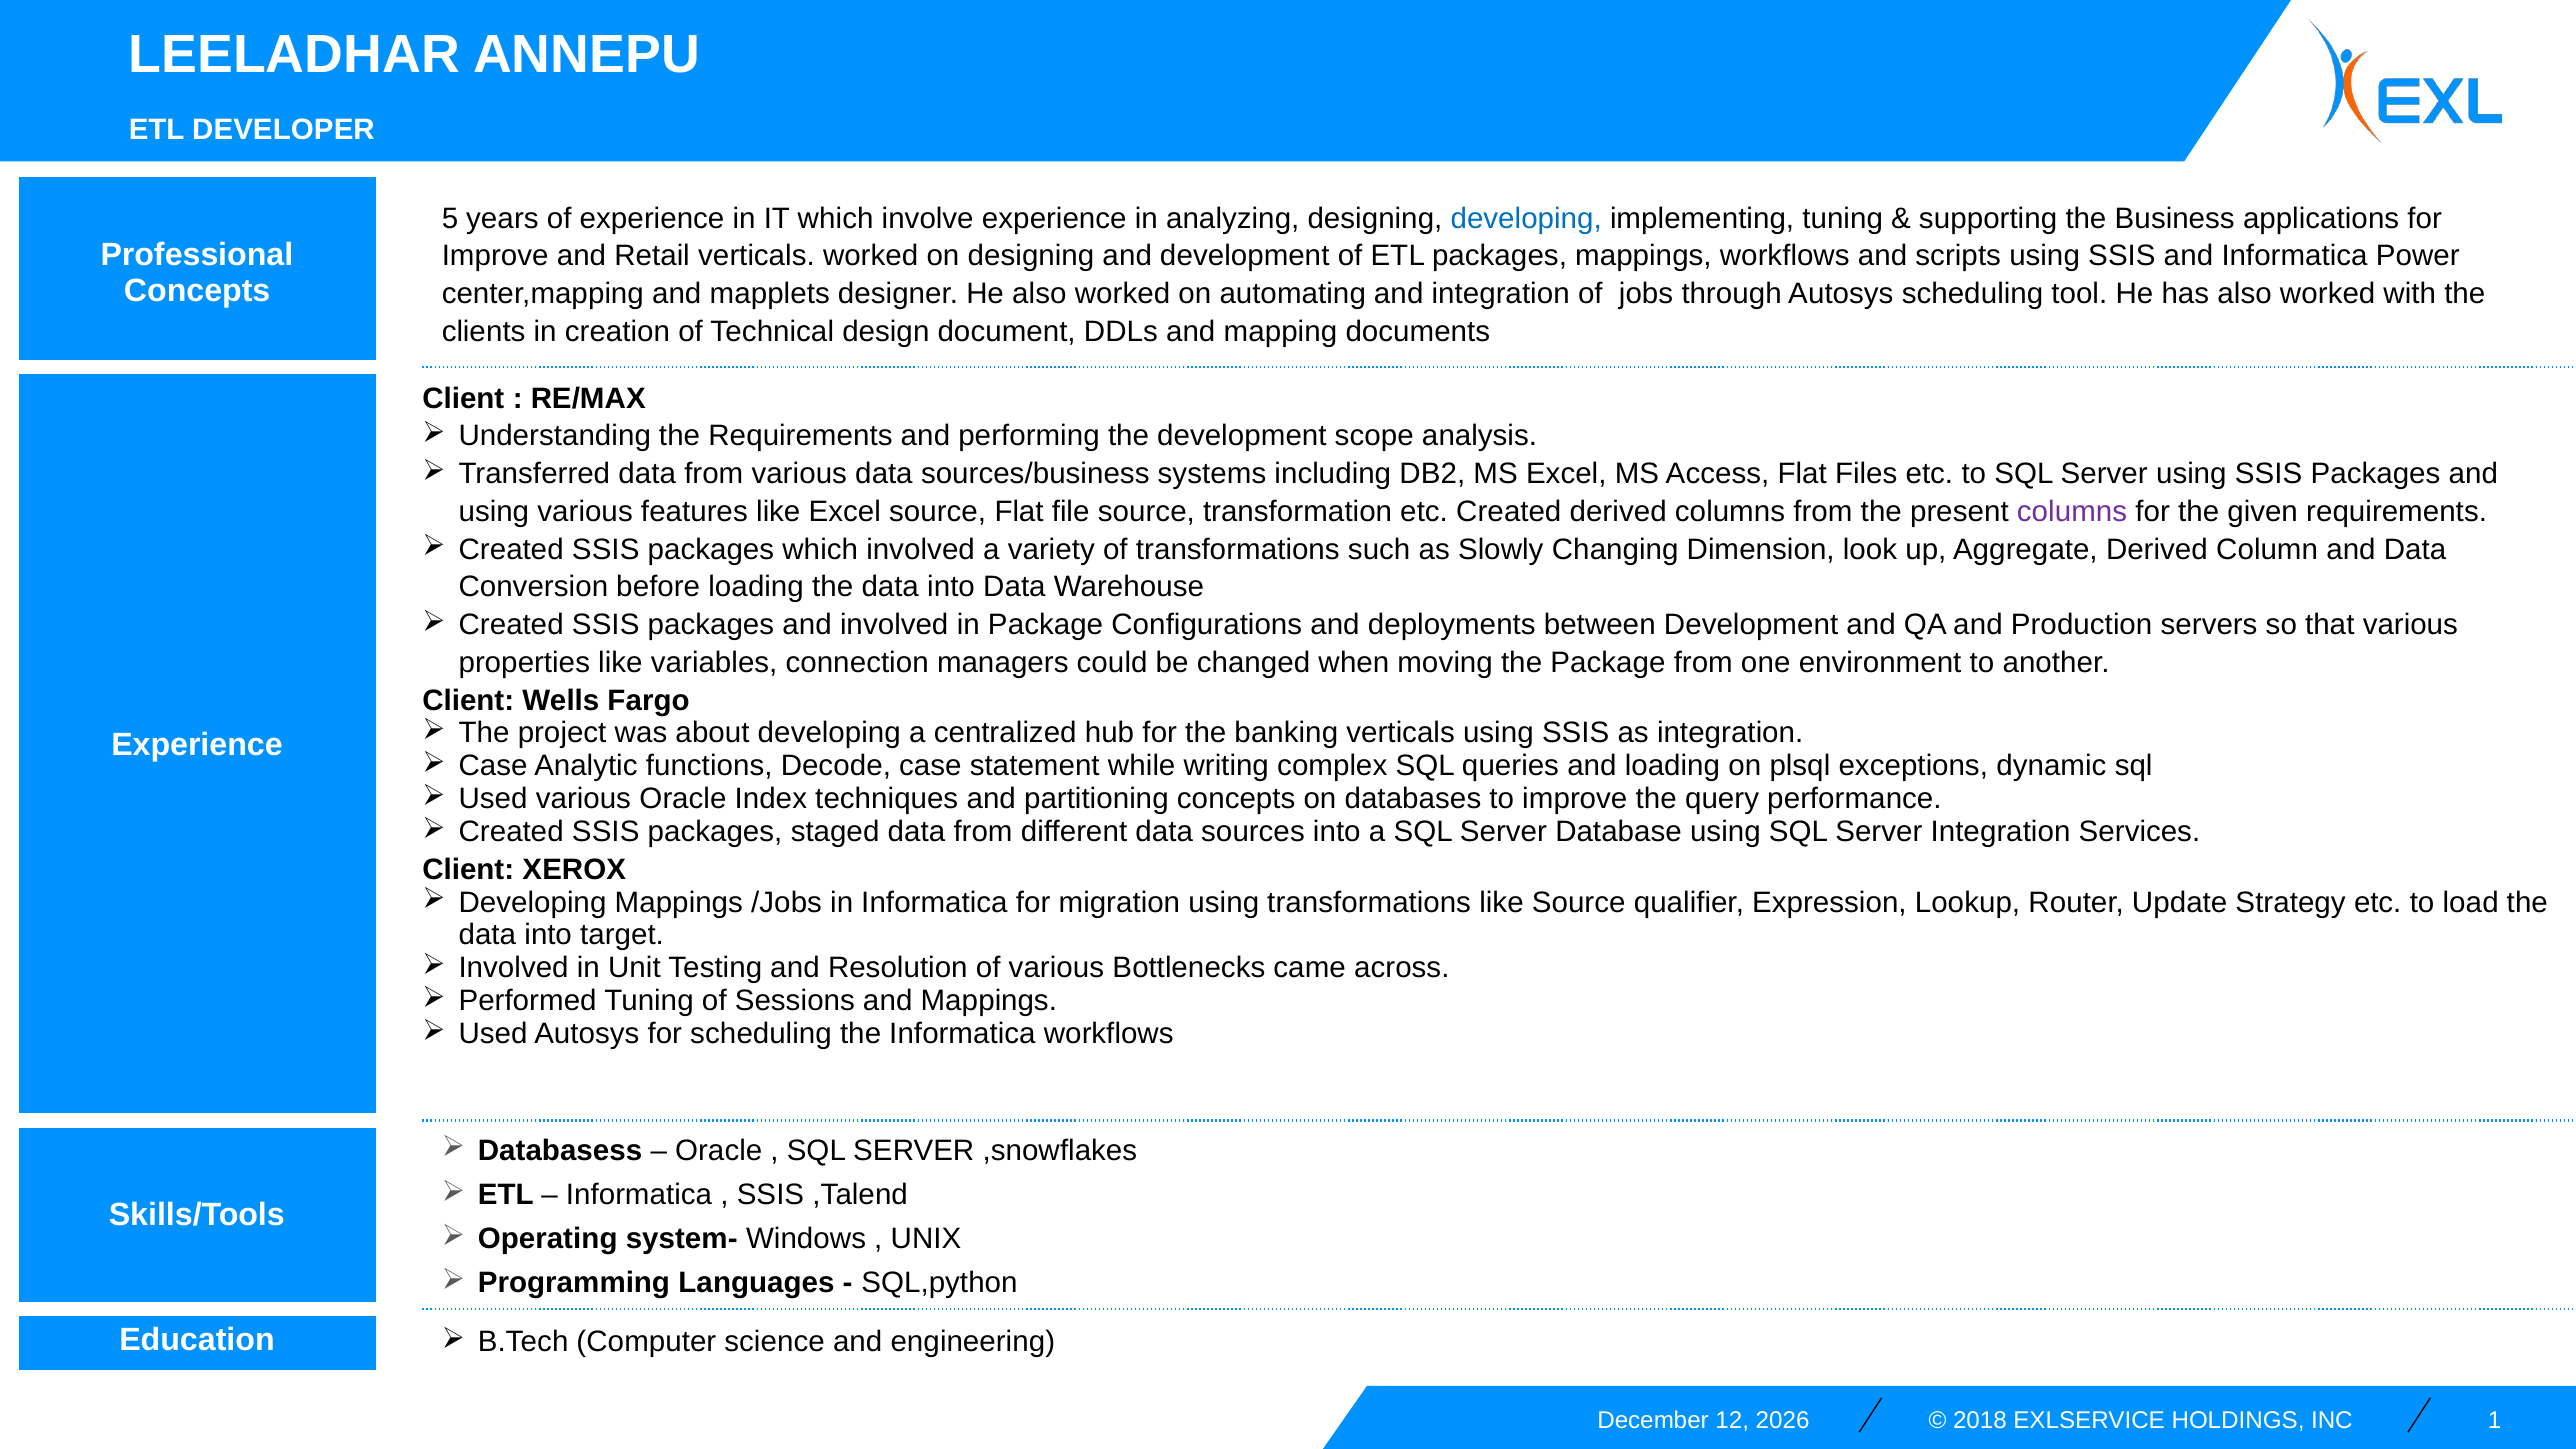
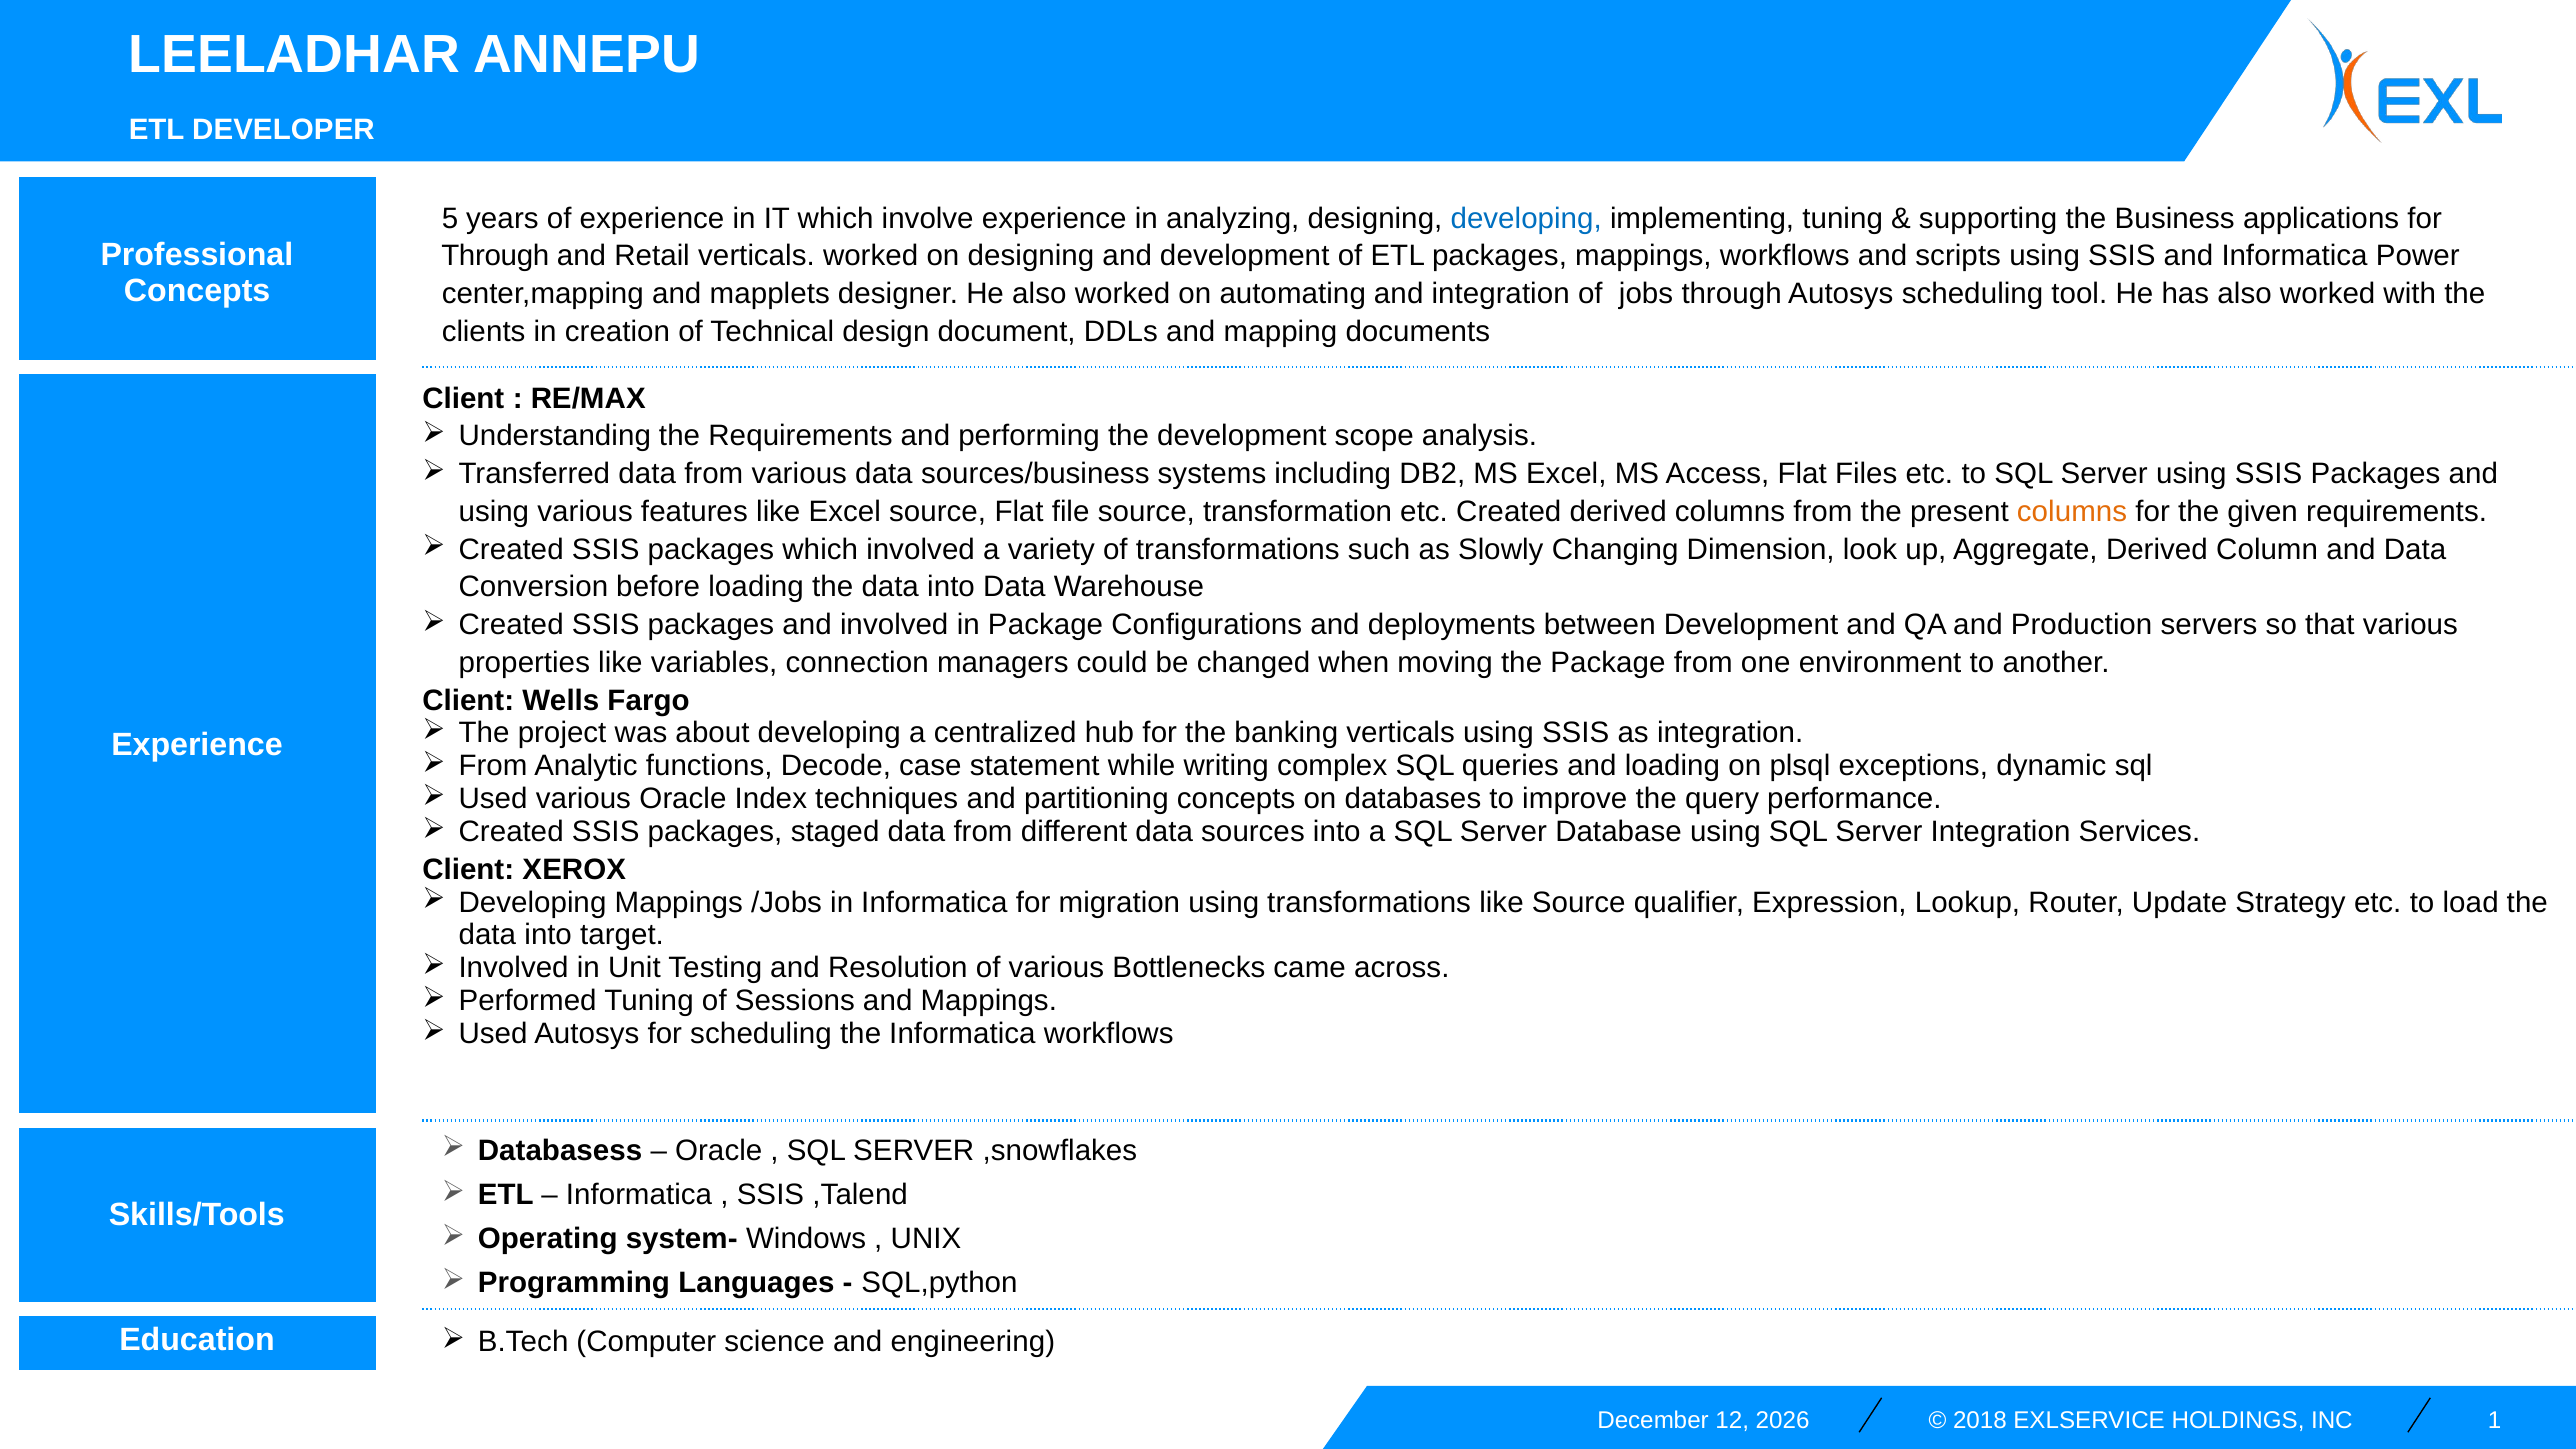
Improve at (495, 256): Improve -> Through
columns at (2072, 512) colour: purple -> orange
Case at (493, 766): Case -> From
